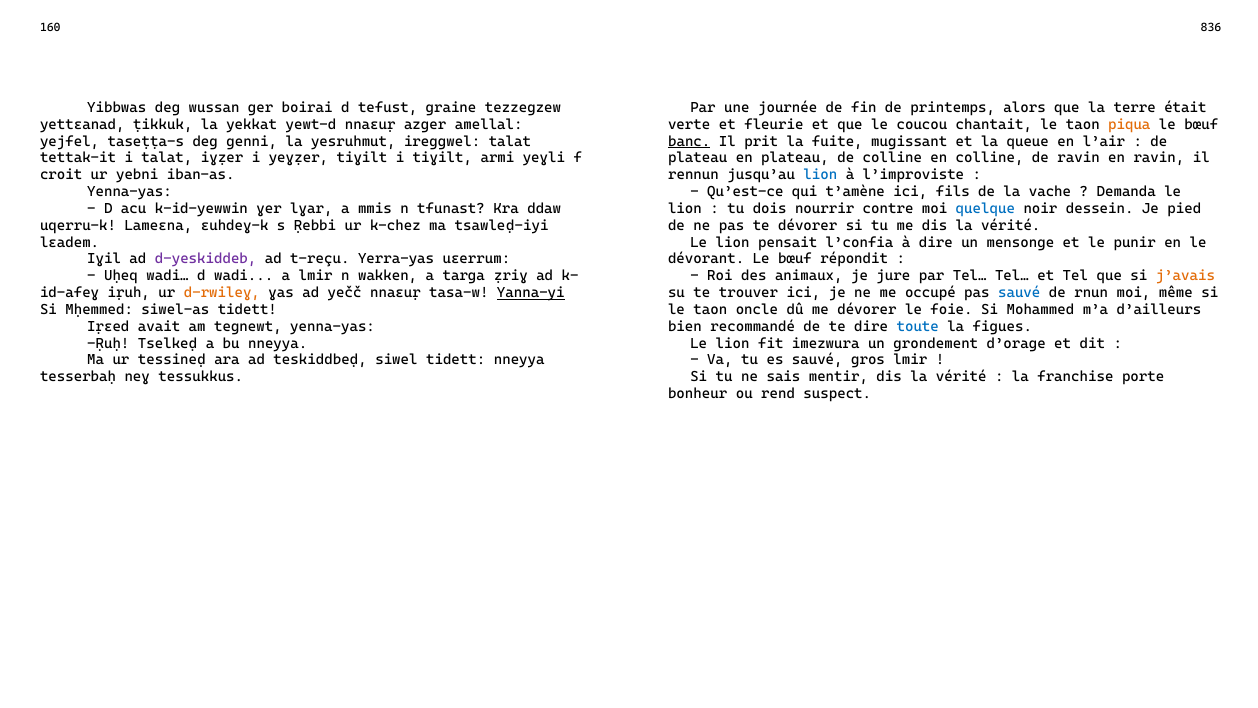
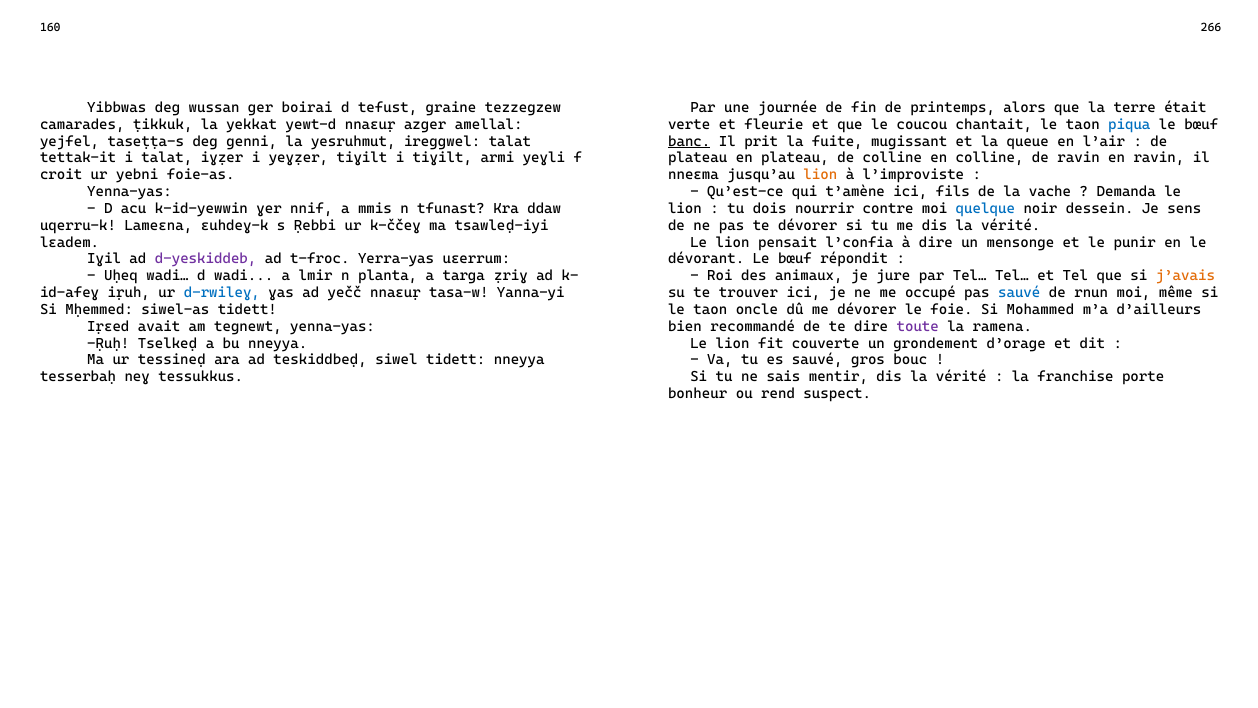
836: 836 -> 266
yettɛanad: yettɛanad -> camarades
piqua colour: orange -> blue
iban-as: iban-as -> foie-as
rennun: rennun -> nneɛma
lion at (820, 175) colour: blue -> orange
lɣar: lɣar -> nnif
pied: pied -> sens
k-chez: k-chez -> k-ččeɣ
t-reçu: t-reçu -> t-froc
wakken: wakken -> planta
d-rwileɣ colour: orange -> blue
Yanna-yi underline: present -> none
toute colour: blue -> purple
figues: figues -> ramena
imezwura: imezwura -> couverte
gros lmir: lmir -> bouc
